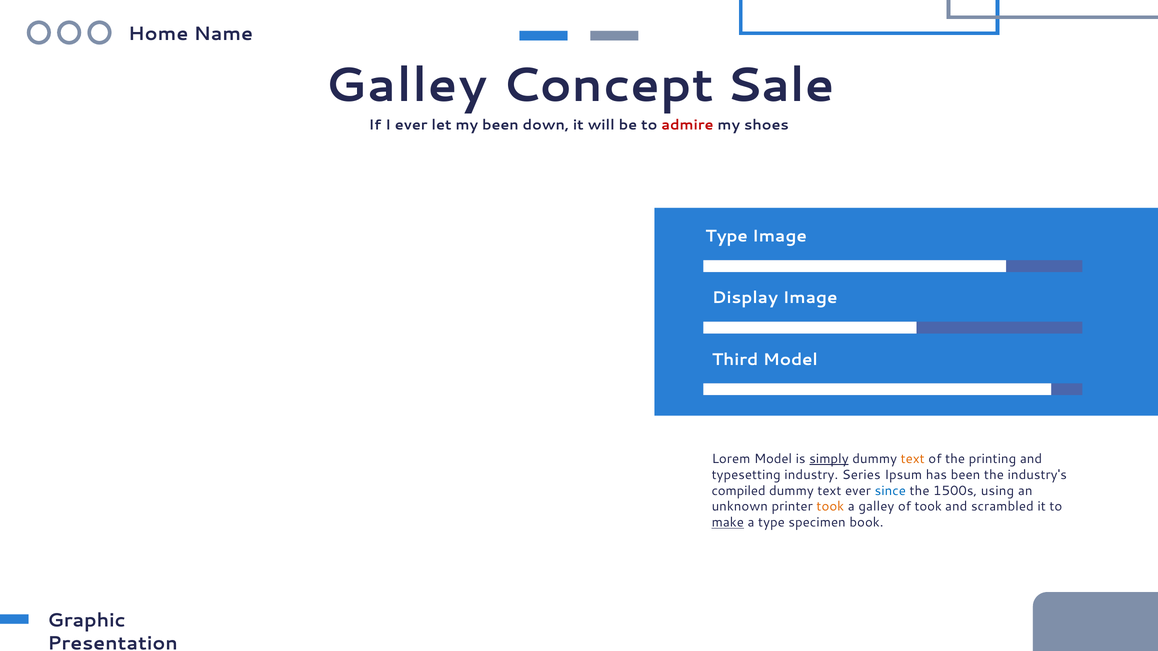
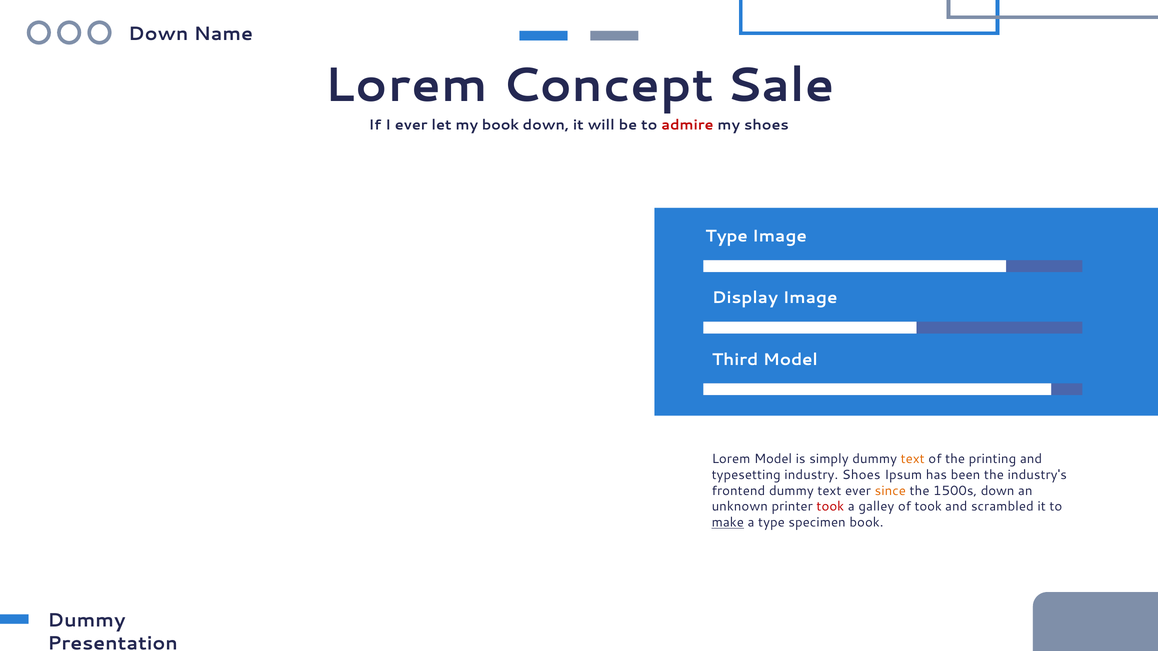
Home at (158, 34): Home -> Down
Galley at (406, 85): Galley -> Lorem
my been: been -> book
simply underline: present -> none
industry Series: Series -> Shoes
compiled: compiled -> frontend
since colour: blue -> orange
1500s using: using -> down
took at (830, 507) colour: orange -> red
Graphic at (86, 621): Graphic -> Dummy
